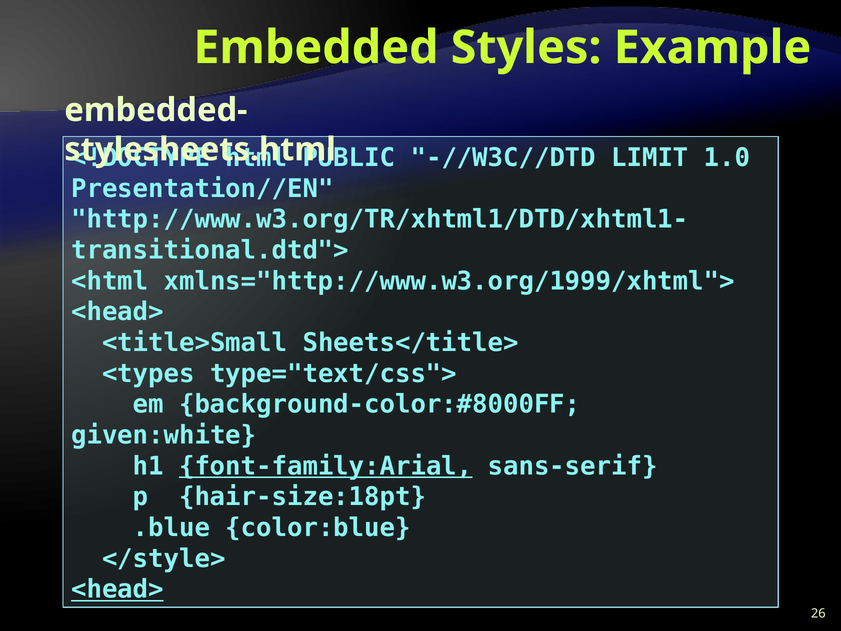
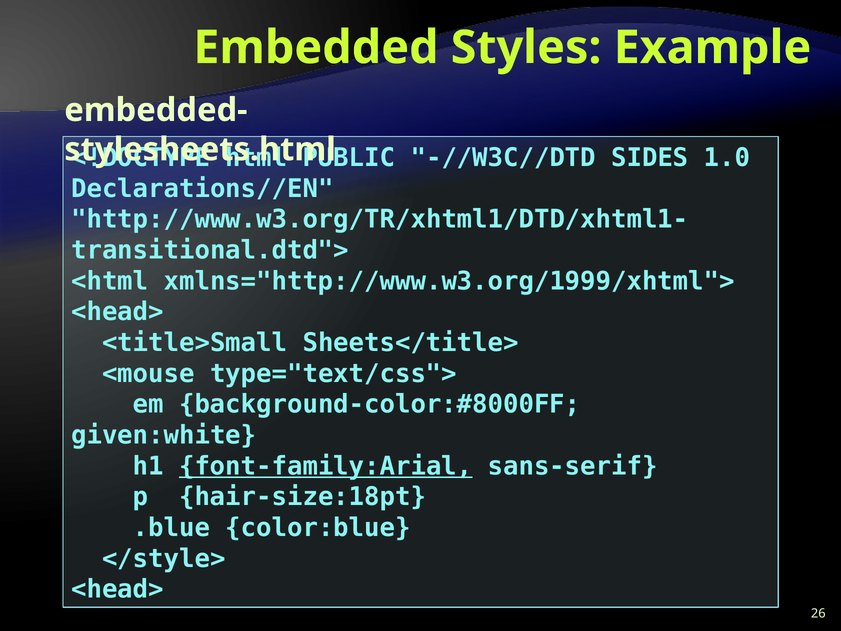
LIMIT: LIMIT -> SIDES
Presentation//EN: Presentation//EN -> Declarations//EN
<types: <types -> <mouse
<head> at (117, 589) underline: present -> none
